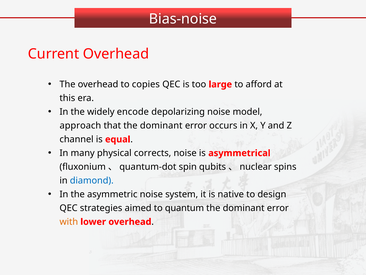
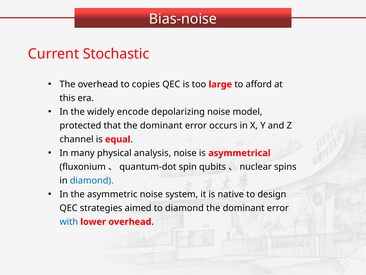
Current Overhead: Overhead -> Stochastic
approach: approach -> protected
corrects: corrects -> analysis
to quantum: quantum -> diamond
with colour: orange -> blue
